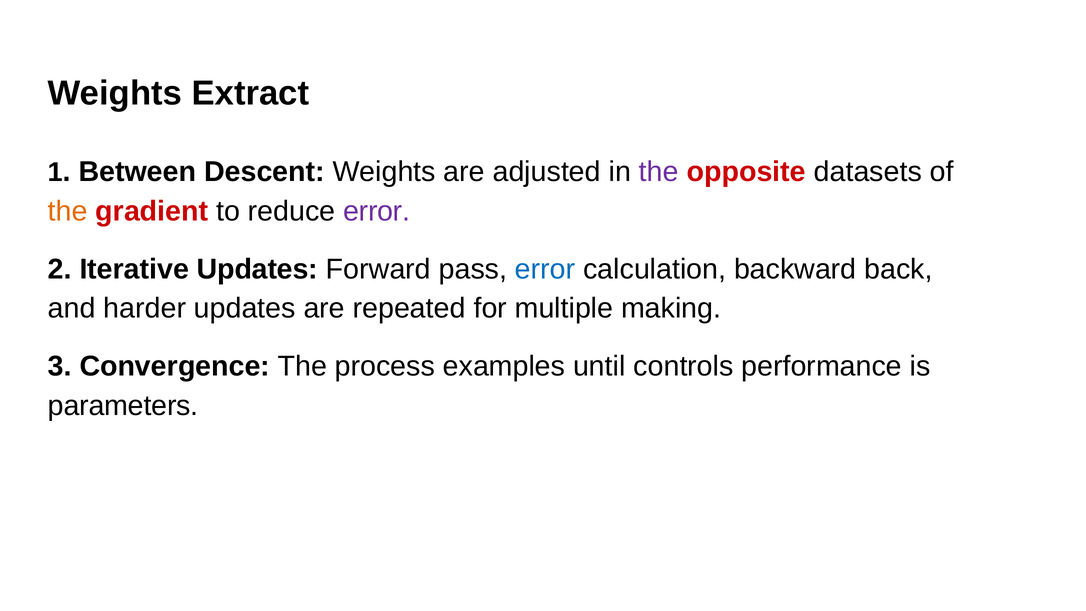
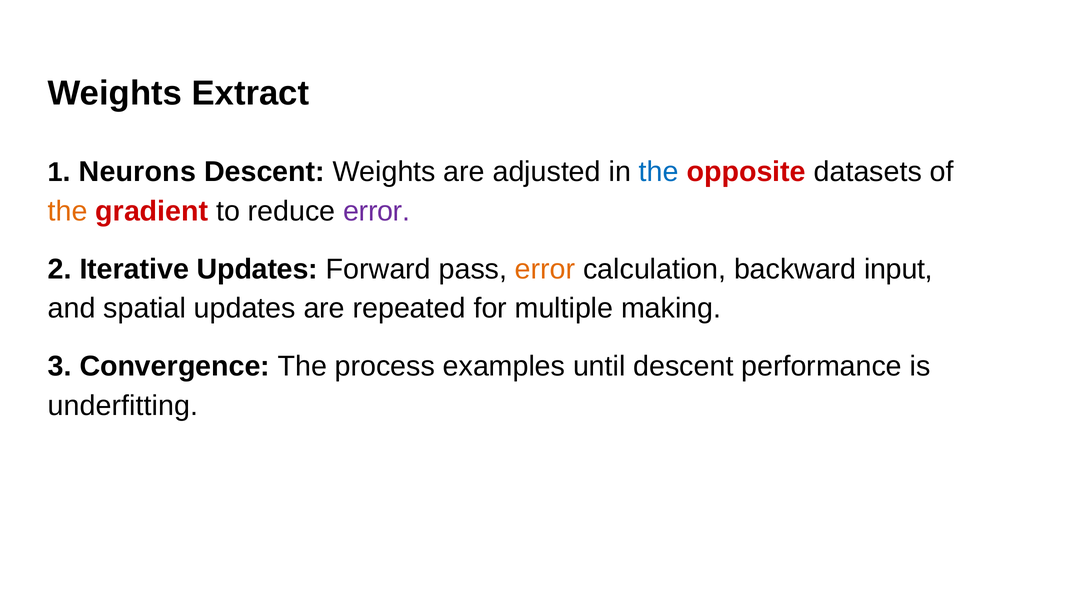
Between: Between -> Neurons
the at (659, 172) colour: purple -> blue
error at (545, 269) colour: blue -> orange
back: back -> input
harder: harder -> spatial
until controls: controls -> descent
parameters: parameters -> underfitting
